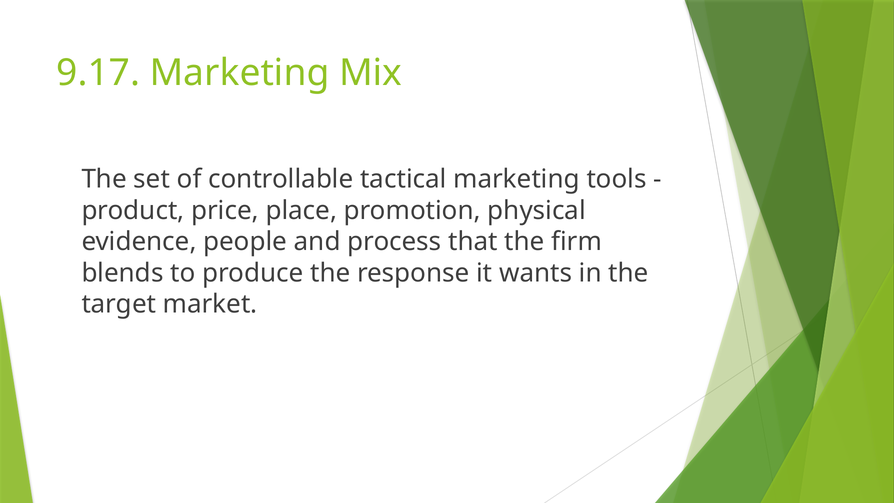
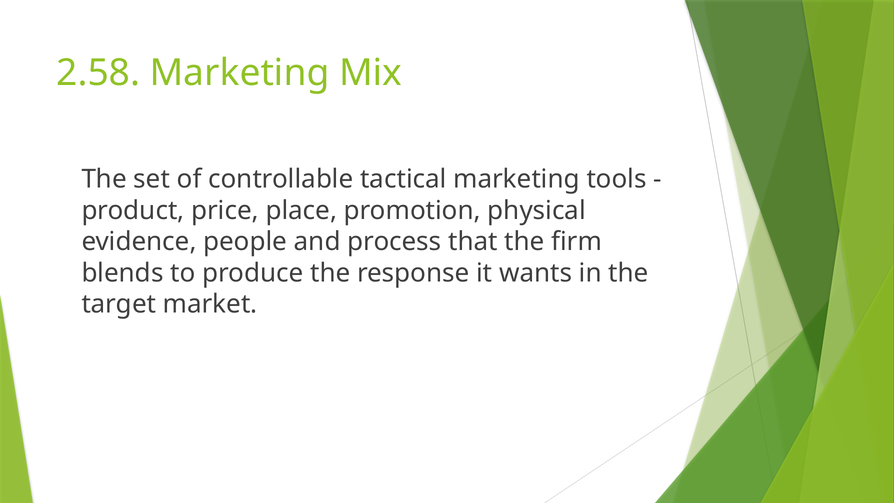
9.17: 9.17 -> 2.58
